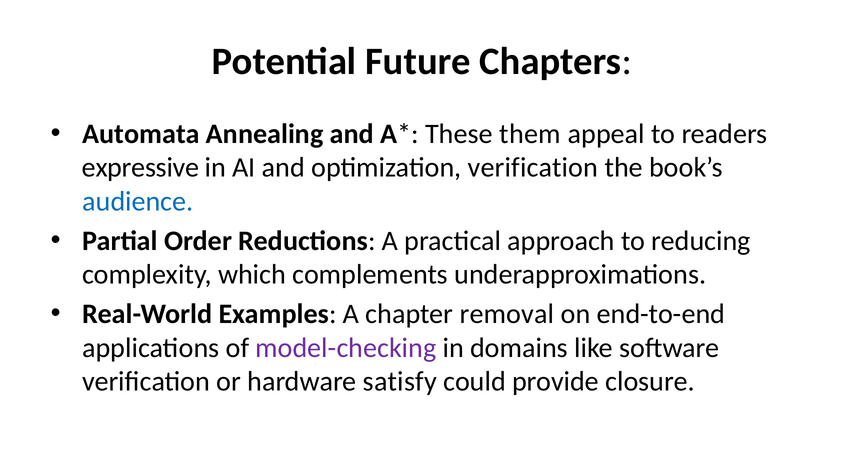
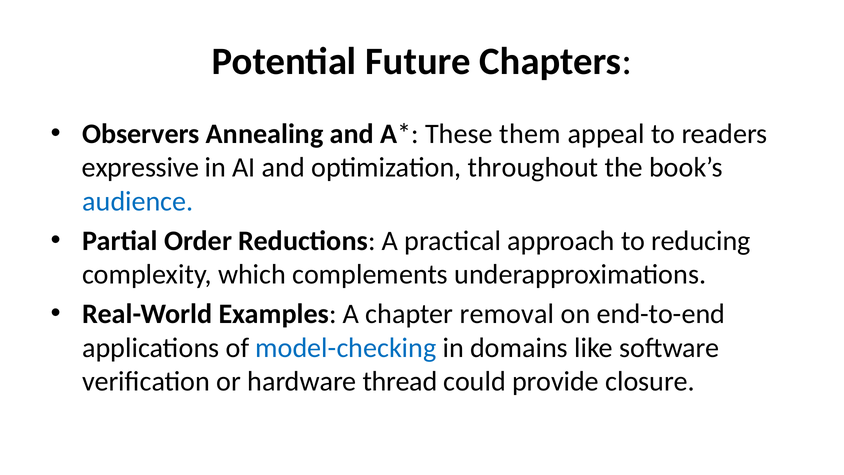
Automata: Automata -> Observers
optimization verification: verification -> throughout
model-checking colour: purple -> blue
satisfy: satisfy -> thread
